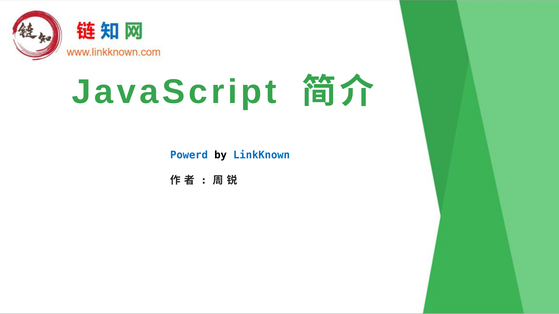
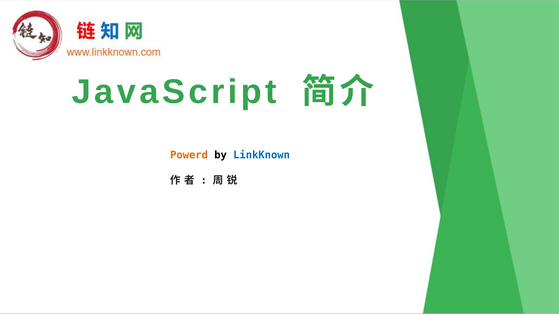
Powerd colour: blue -> orange
